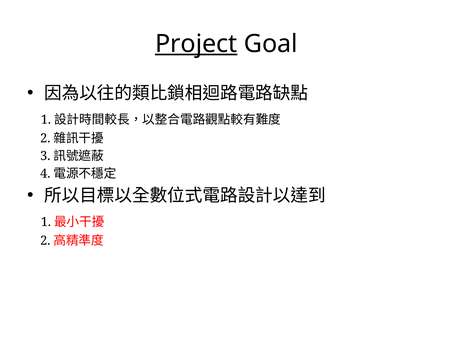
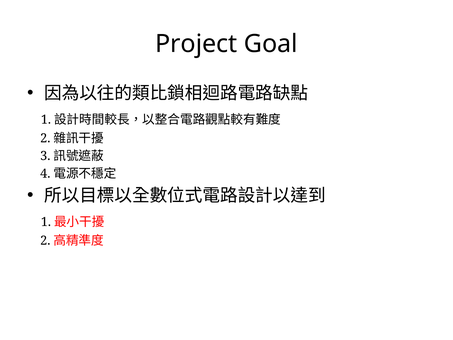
Project underline: present -> none
